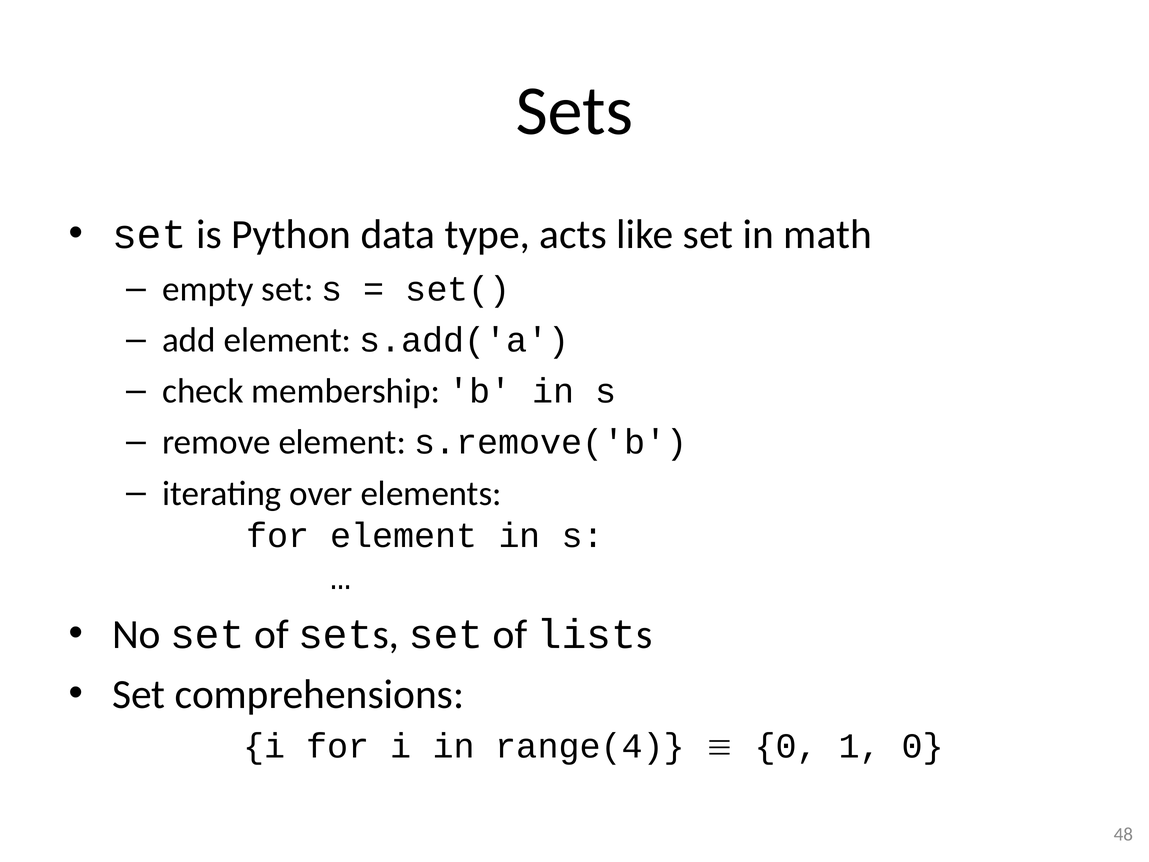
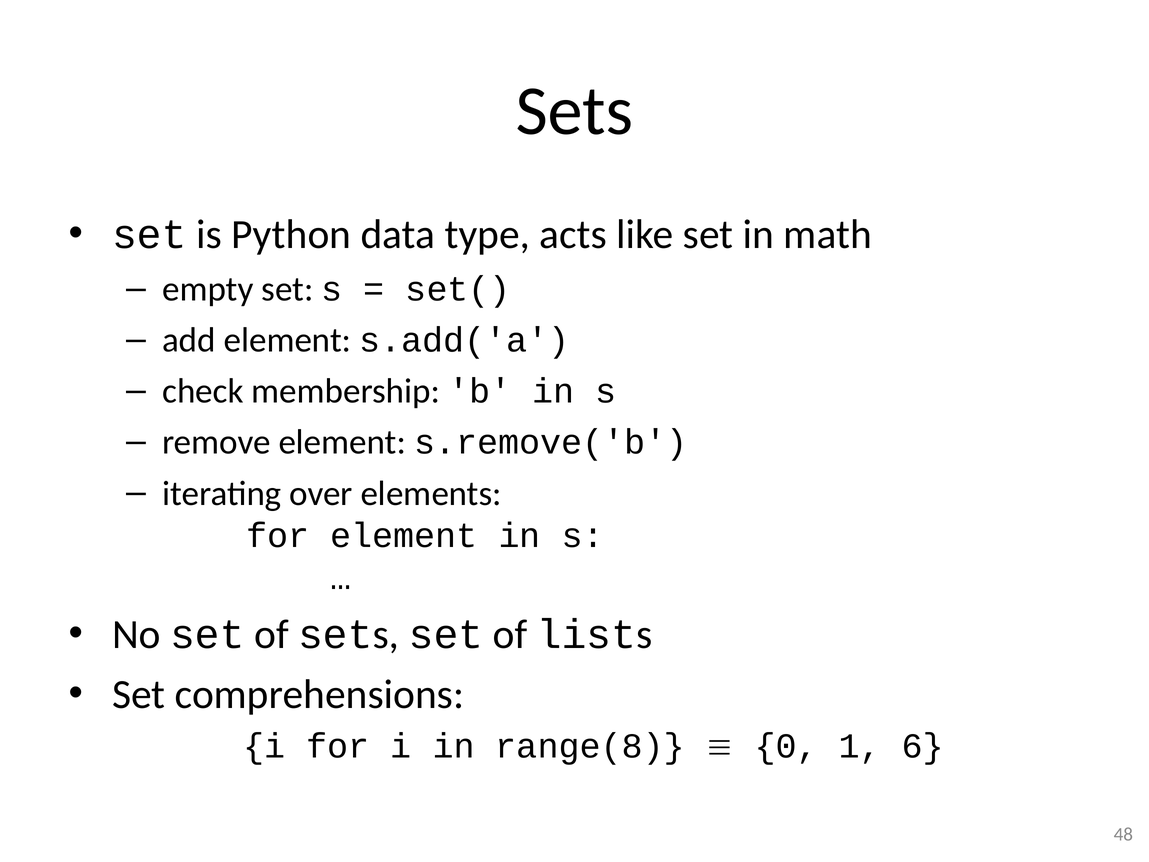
range(4: range(4 -> range(8
1 0: 0 -> 6
